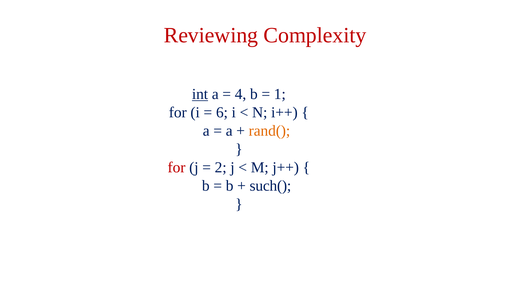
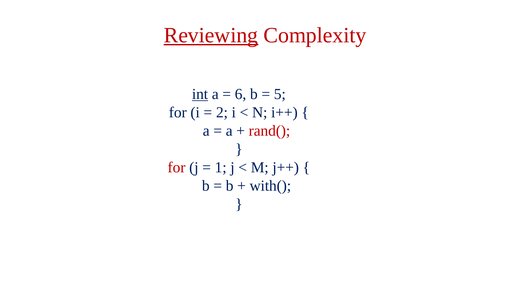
Reviewing underline: none -> present
4: 4 -> 6
1: 1 -> 5
6: 6 -> 2
rand( colour: orange -> red
2: 2 -> 1
such(: such( -> with(
